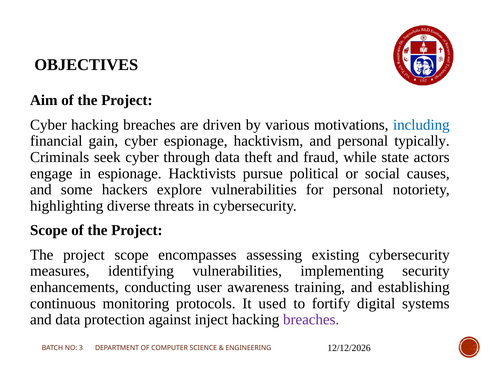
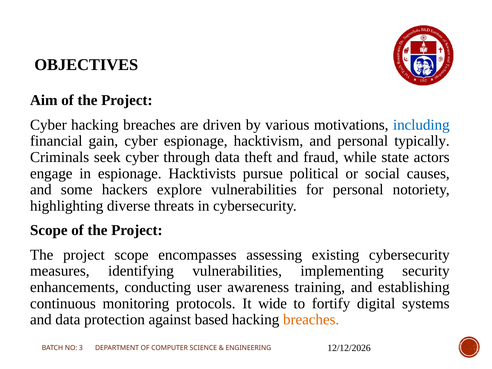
used: used -> wide
inject: inject -> based
breaches at (311, 320) colour: purple -> orange
